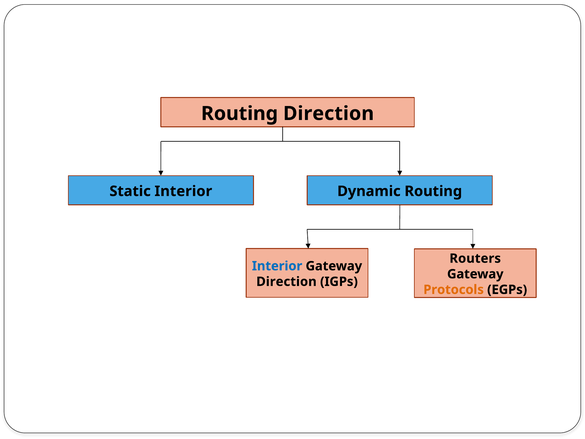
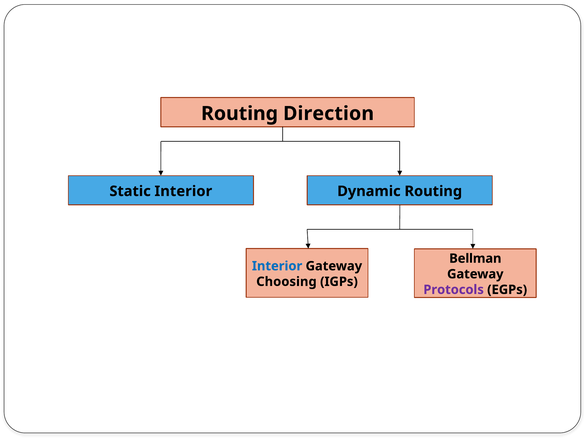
Routers: Routers -> Bellman
Direction at (286, 281): Direction -> Choosing
Protocols colour: orange -> purple
